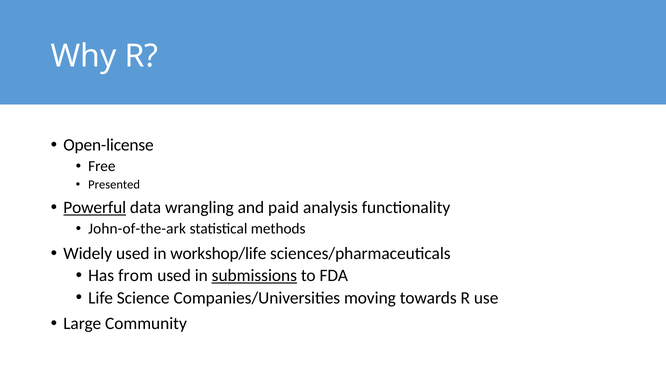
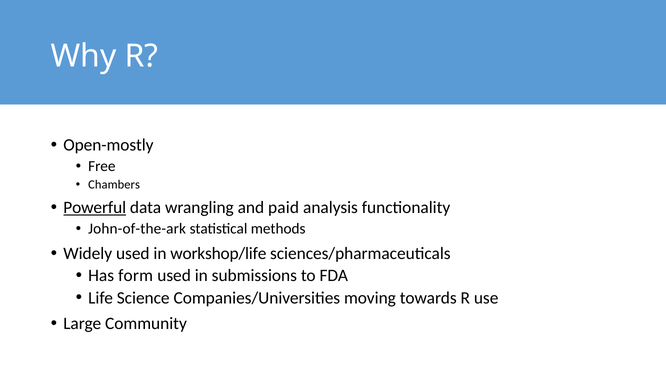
Open-license: Open-license -> Open-mostly
Presented: Presented -> Chambers
from: from -> form
submissions underline: present -> none
